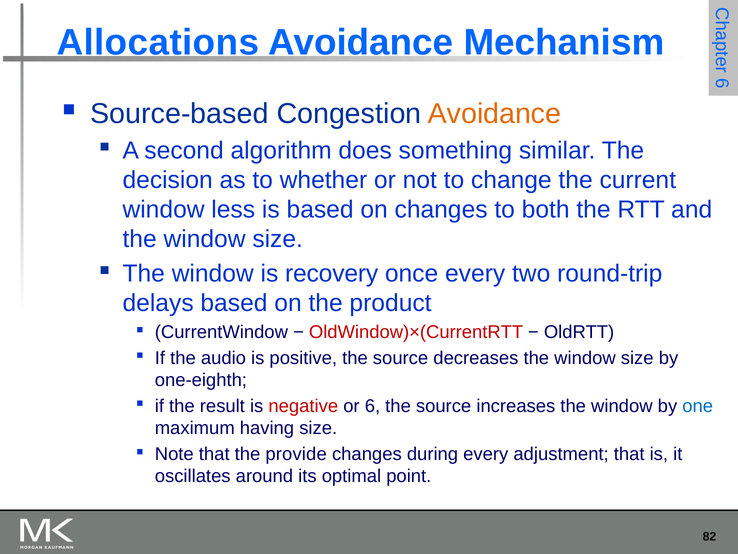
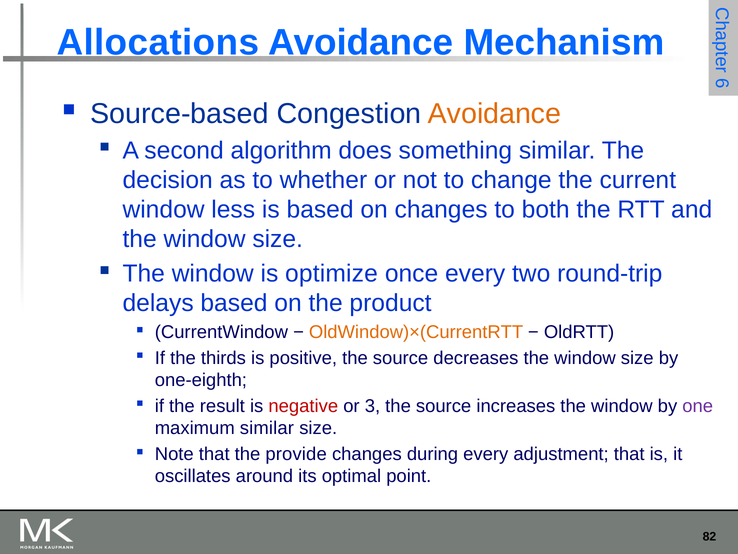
recovery: recovery -> optimize
OldWindow)×(CurrentRTT colour: red -> orange
audio: audio -> thirds
or 6: 6 -> 3
one colour: blue -> purple
maximum having: having -> similar
